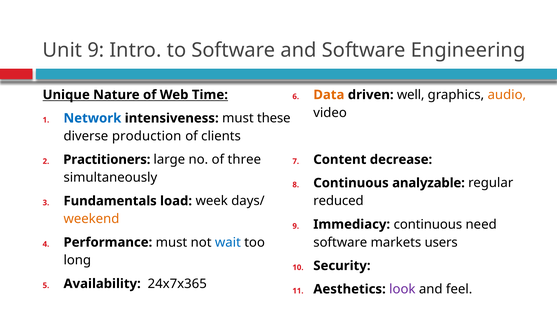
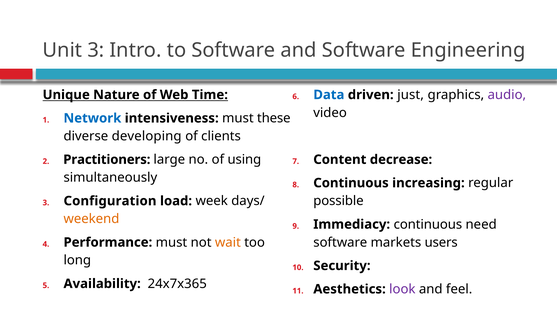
Unit 9: 9 -> 3
Data colour: orange -> blue
well: well -> just
audio colour: orange -> purple
production: production -> developing
three: three -> using
analyzable: analyzable -> increasing
reduced: reduced -> possible
Fundamentals: Fundamentals -> Configuration
wait colour: blue -> orange
